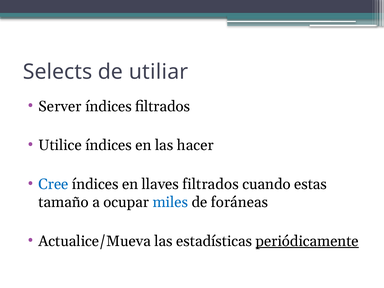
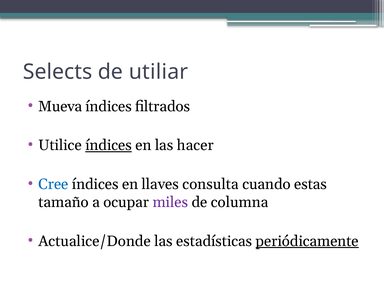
Server: Server -> Mueva
índices at (109, 145) underline: none -> present
llaves filtrados: filtrados -> consulta
miles colour: blue -> purple
foráneas: foráneas -> columna
Actualice/Mueva: Actualice/Mueva -> Actualice/Donde
